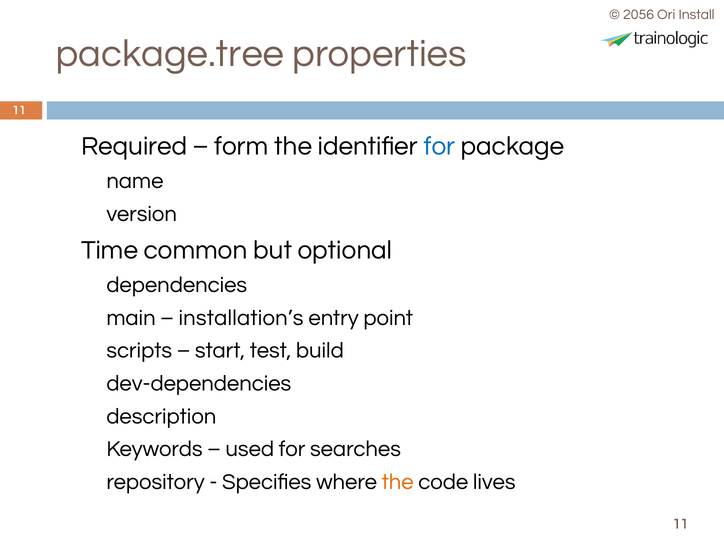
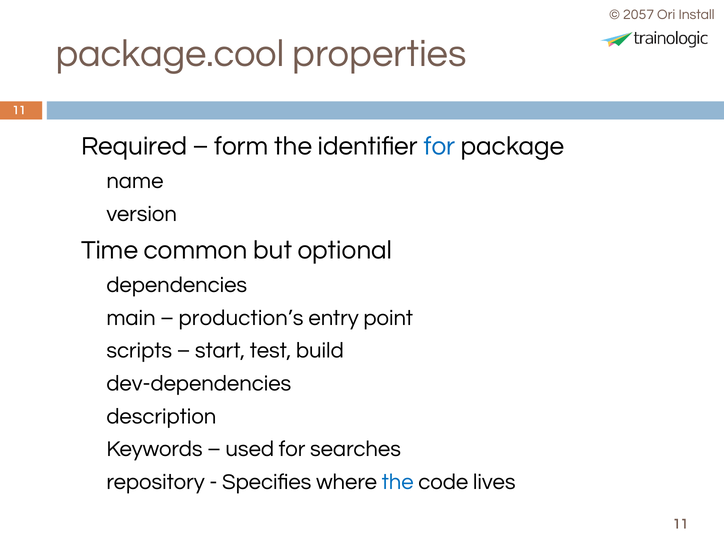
2056: 2056 -> 2057
package.tree: package.tree -> package.cool
installation’s: installation’s -> production’s
the at (398, 482) colour: orange -> blue
